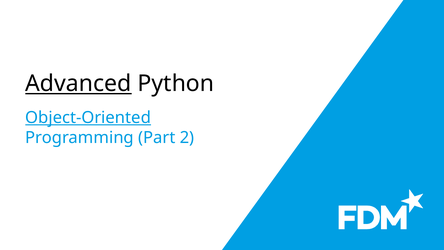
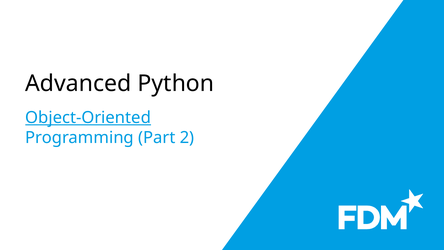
Advanced underline: present -> none
